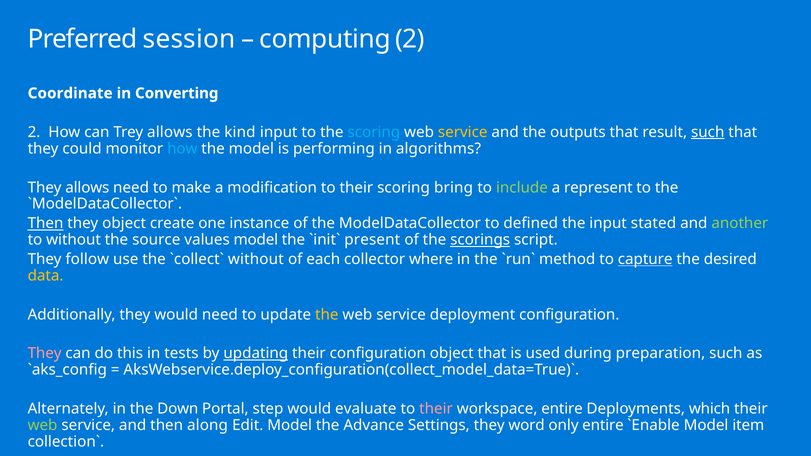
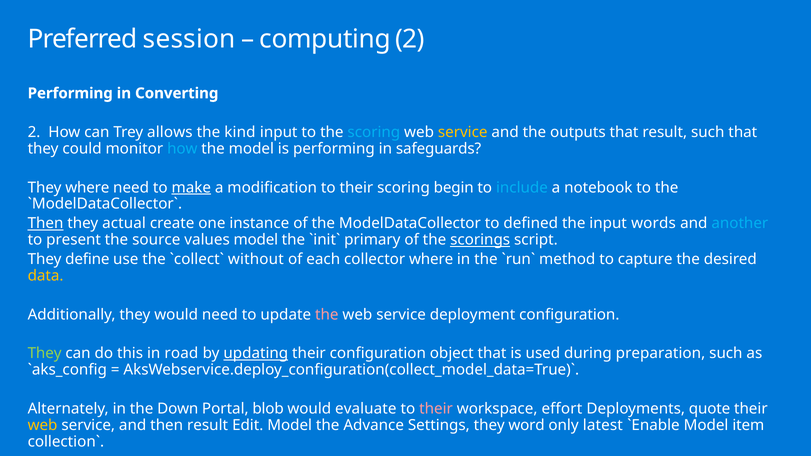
Coordinate at (70, 93): Coordinate -> Performing
such at (708, 132) underline: present -> none
algorithms: algorithms -> safeguards
They allows: allows -> where
make underline: none -> present
bring: bring -> begin
include colour: light green -> light blue
represent: represent -> notebook
they object: object -> actual
stated: stated -> words
another colour: light green -> light blue
to without: without -> present
present: present -> primary
follow: follow -> define
capture underline: present -> none
the at (327, 315) colour: yellow -> pink
They at (45, 354) colour: pink -> light green
tests: tests -> road
step: step -> blob
workspace entire: entire -> effort
which: which -> quote
web at (43, 425) colour: light green -> yellow
then along: along -> result
only entire: entire -> latest
